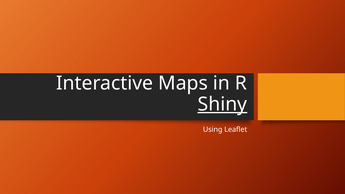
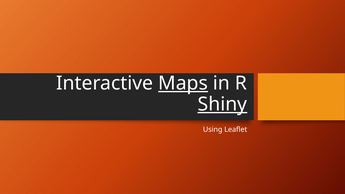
Maps underline: none -> present
